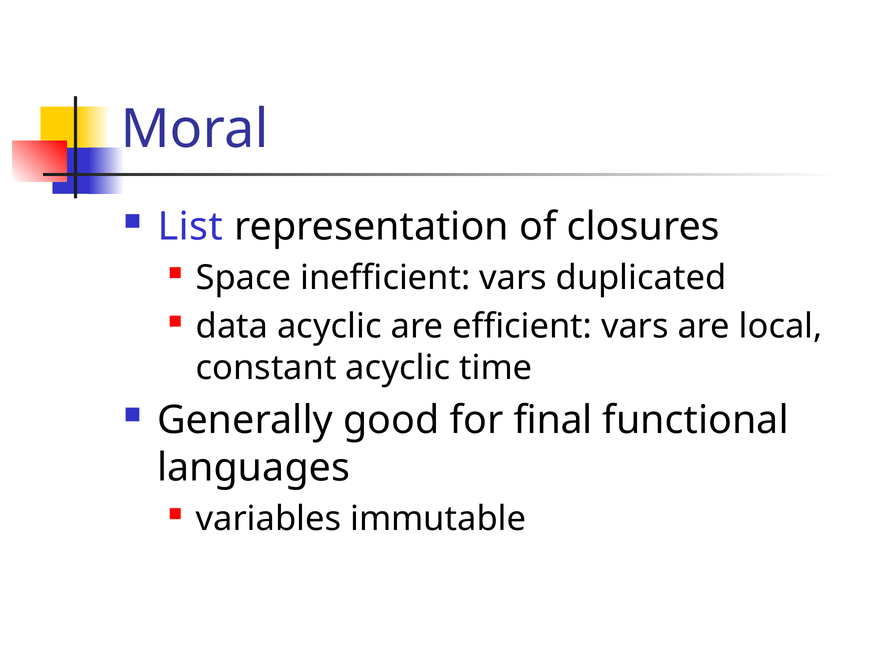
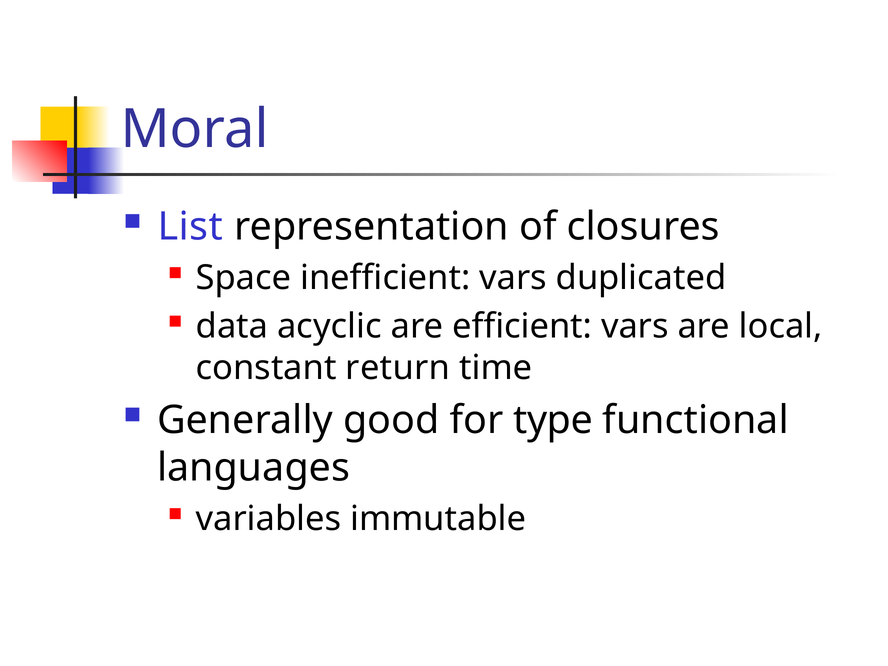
constant acyclic: acyclic -> return
final: final -> type
